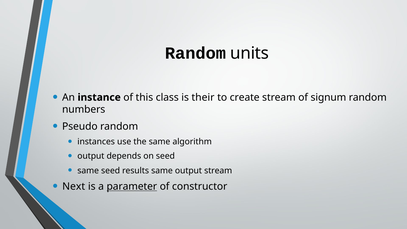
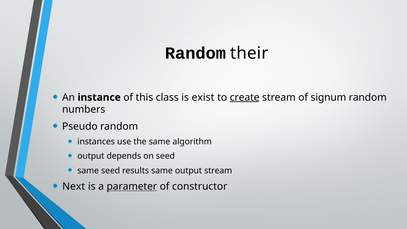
units: units -> their
their: their -> exist
create underline: none -> present
